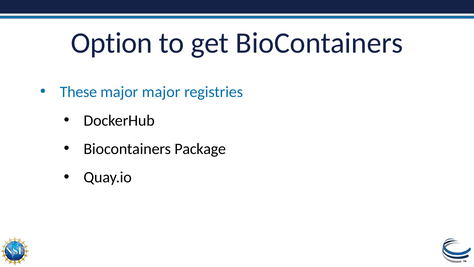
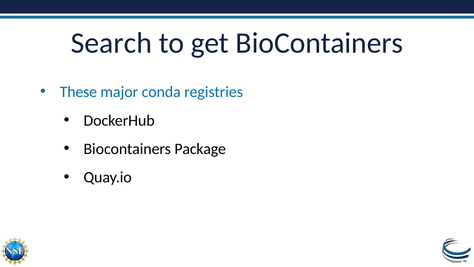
Option: Option -> Search
major major: major -> conda
